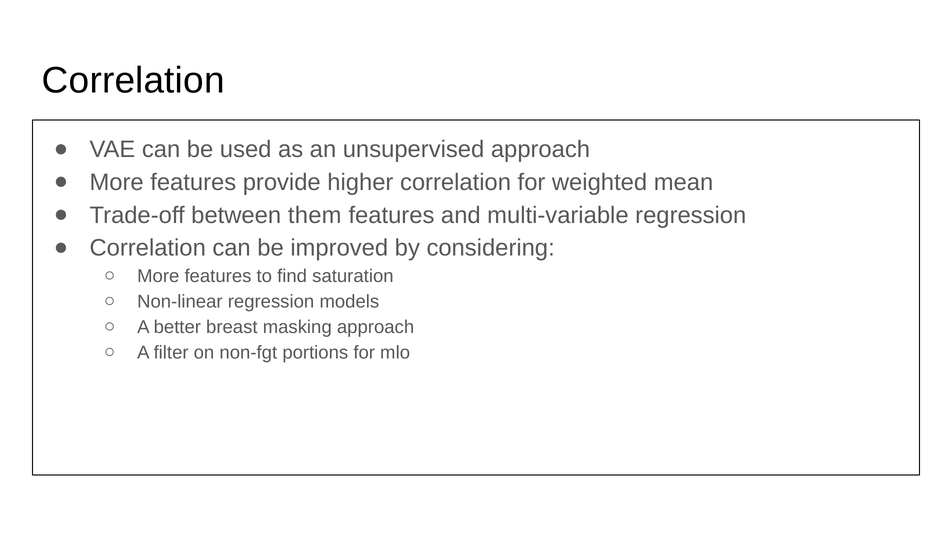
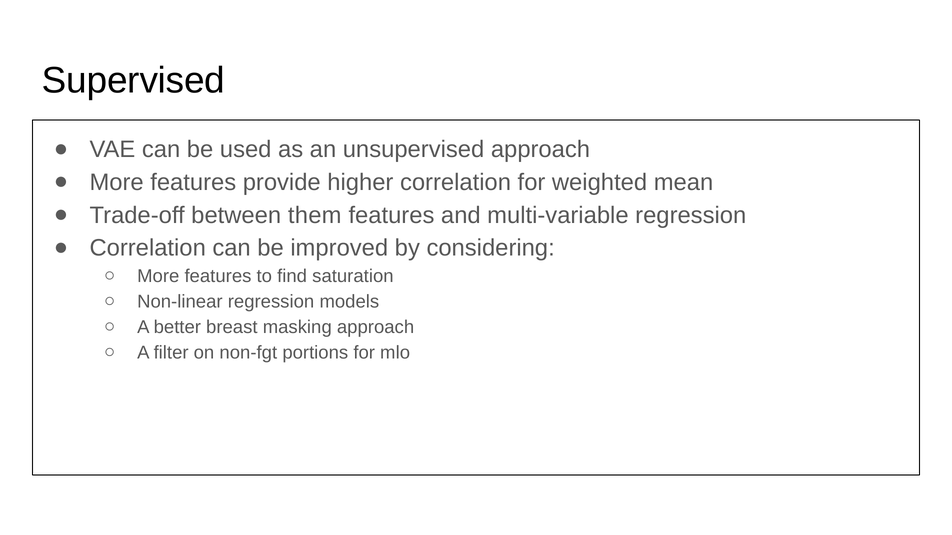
Correlation at (133, 81): Correlation -> Supervised
